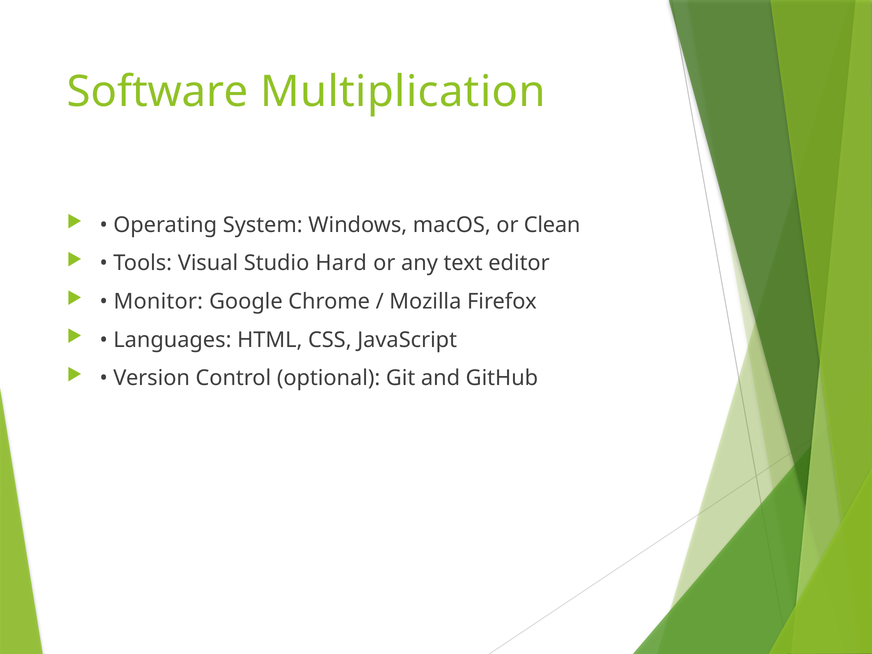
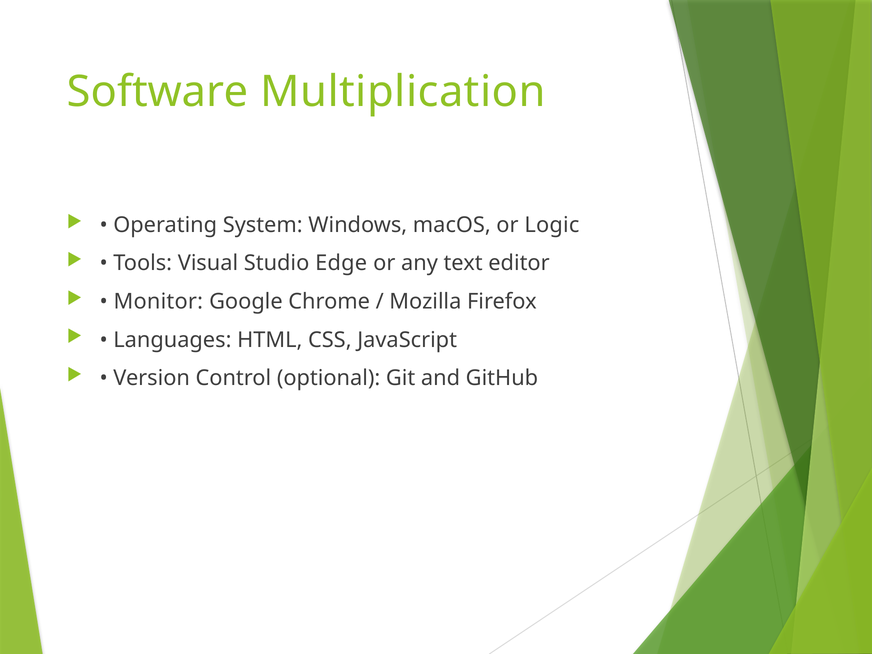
Clean: Clean -> Logic
Hard: Hard -> Edge
